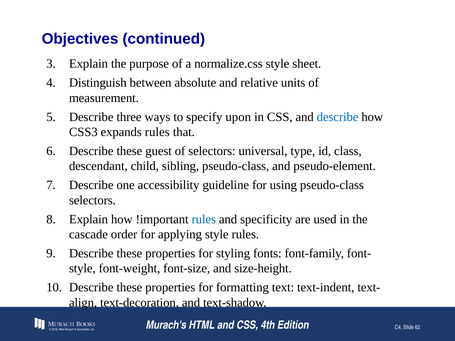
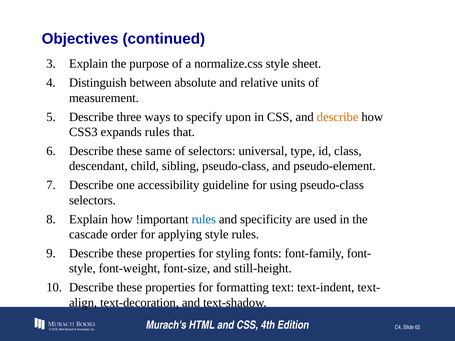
describe at (338, 117) colour: blue -> orange
guest: guest -> same
size-height: size-height -> still-height
